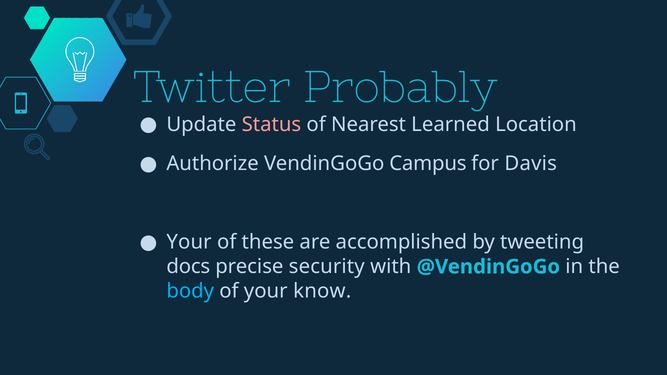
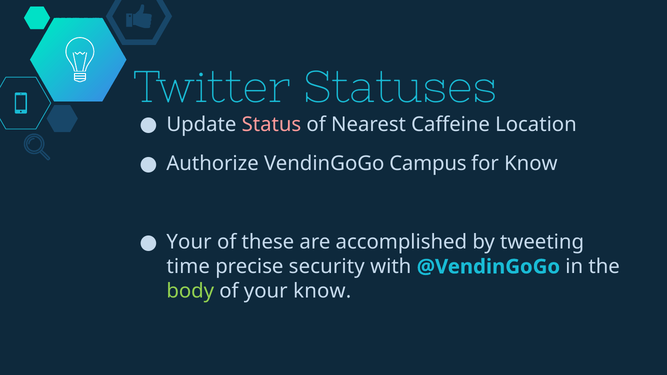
Probably: Probably -> Statuses
Learned: Learned -> Caffeine
for Davis: Davis -> Know
docs: docs -> time
body colour: light blue -> light green
